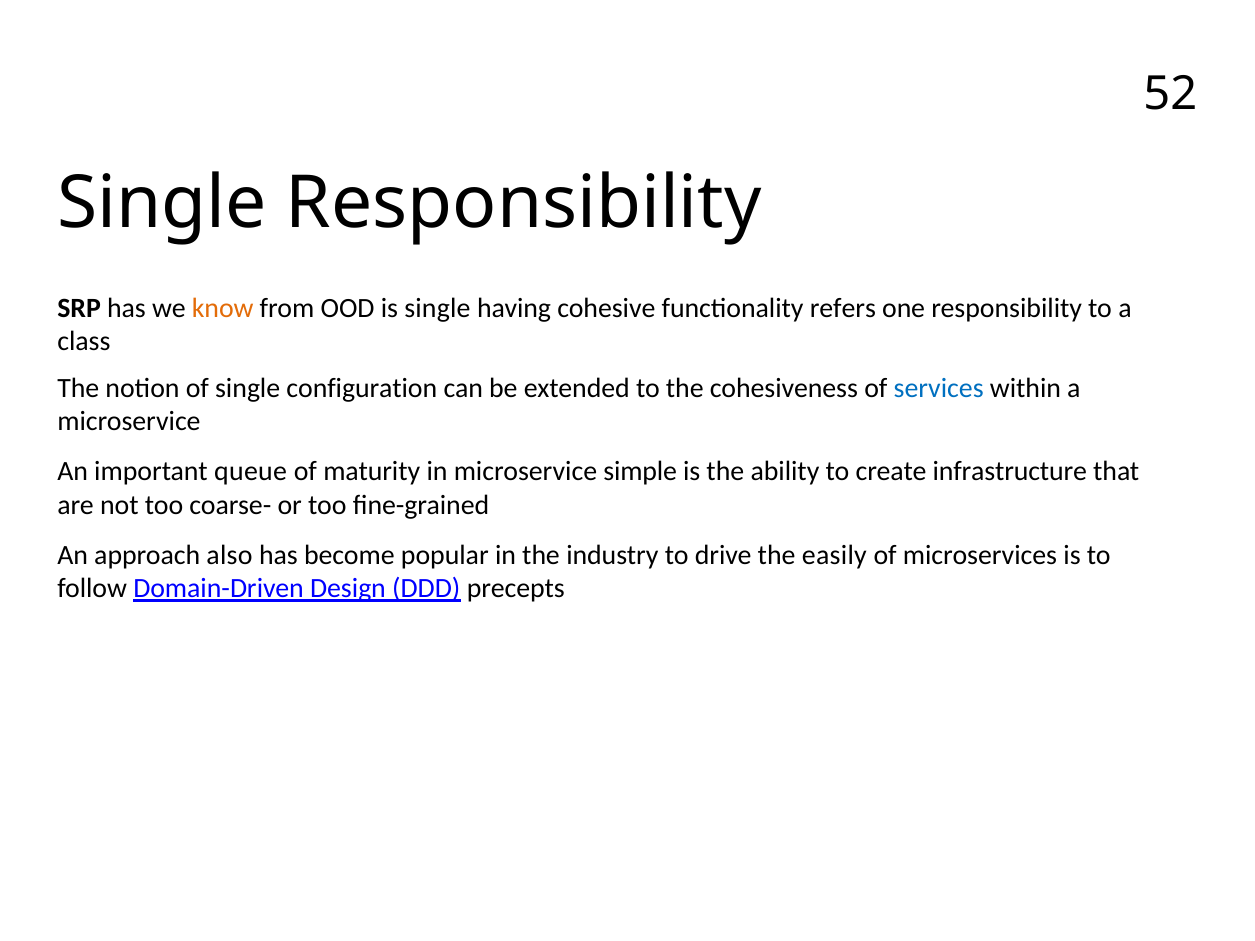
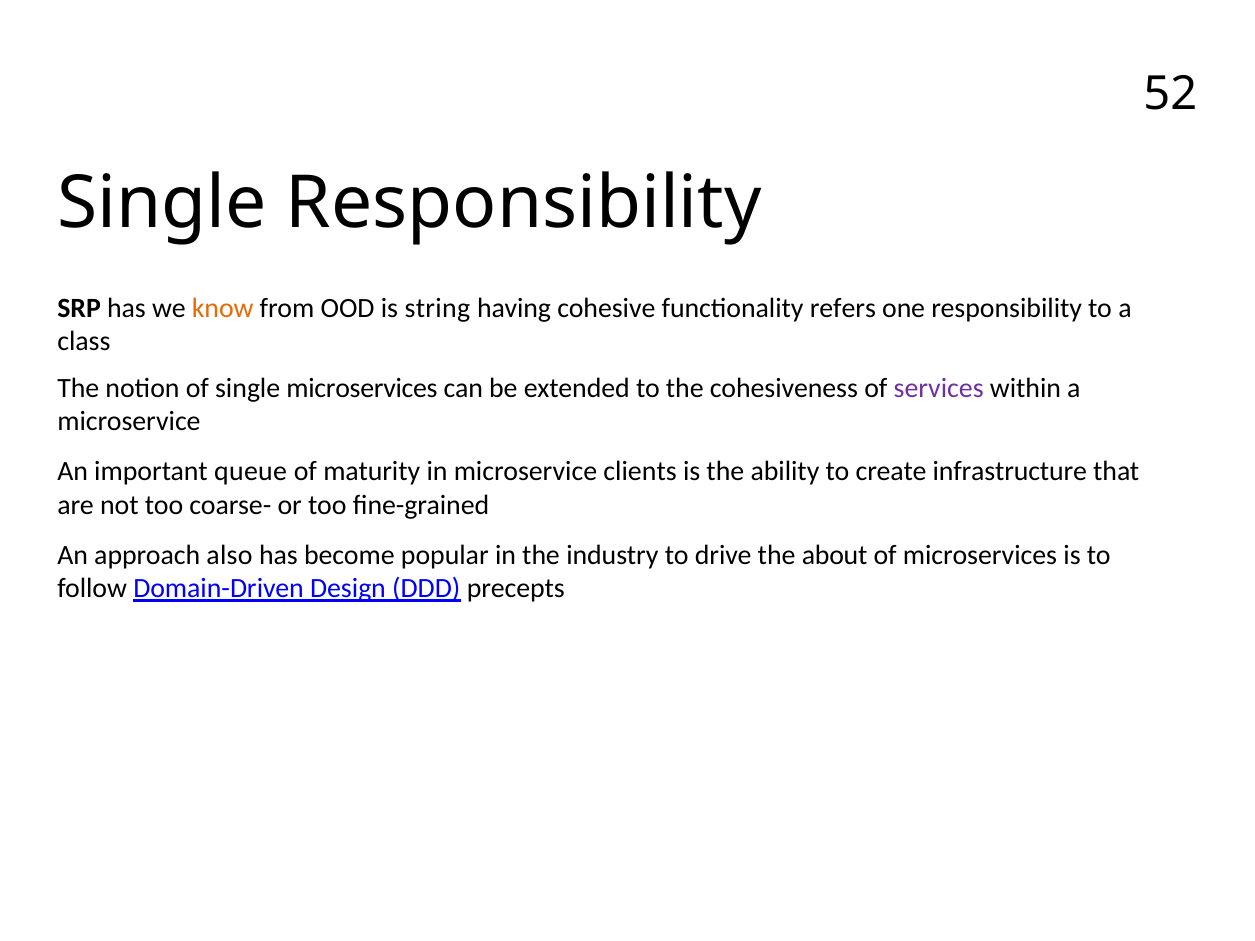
is single: single -> string
single configuration: configuration -> microservices
services colour: blue -> purple
simple: simple -> clients
easily: easily -> about
